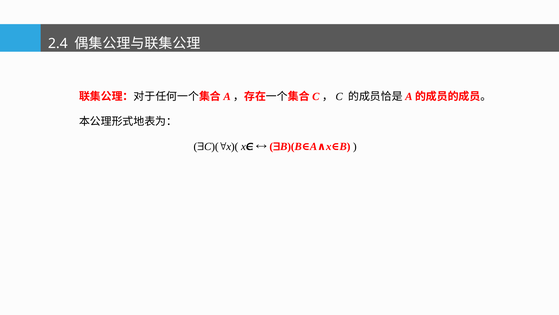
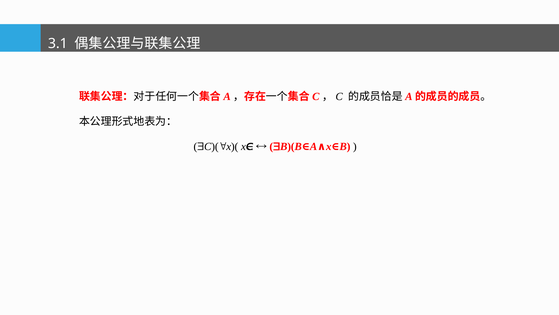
2.4: 2.4 -> 3.1
